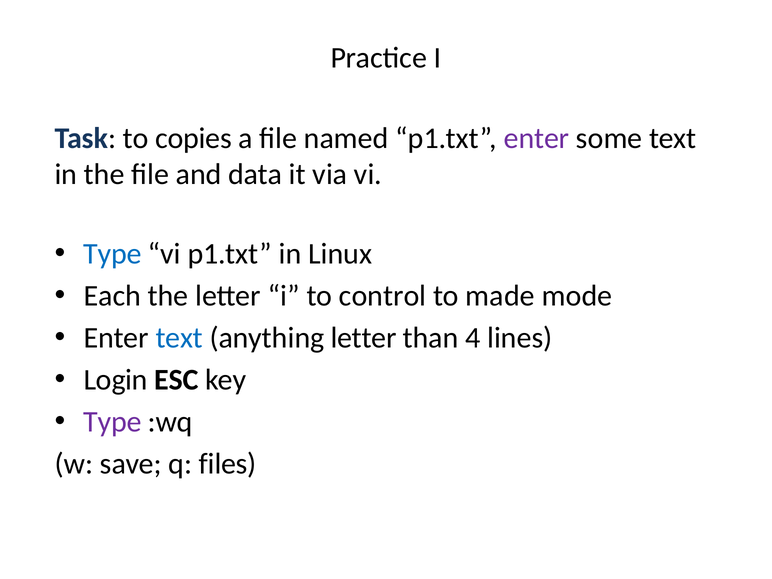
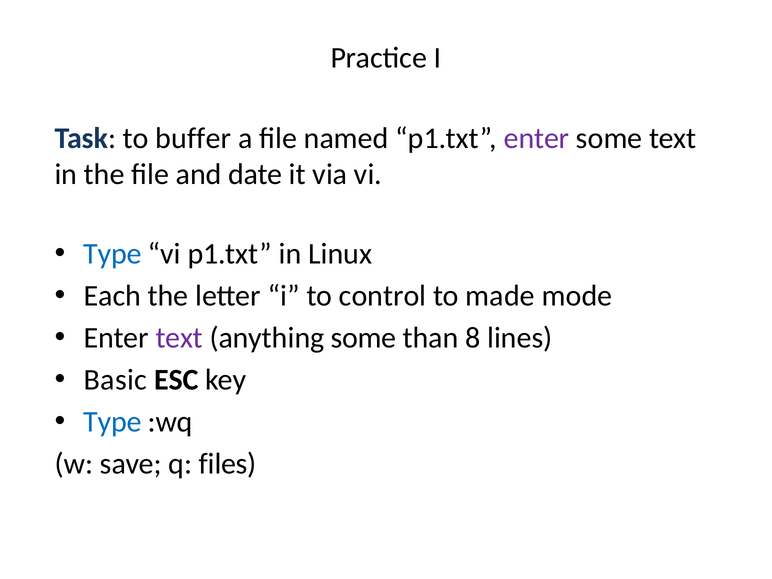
copies: copies -> buffer
data: data -> date
text at (179, 338) colour: blue -> purple
anything letter: letter -> some
4: 4 -> 8
Login: Login -> Basic
Type at (112, 422) colour: purple -> blue
